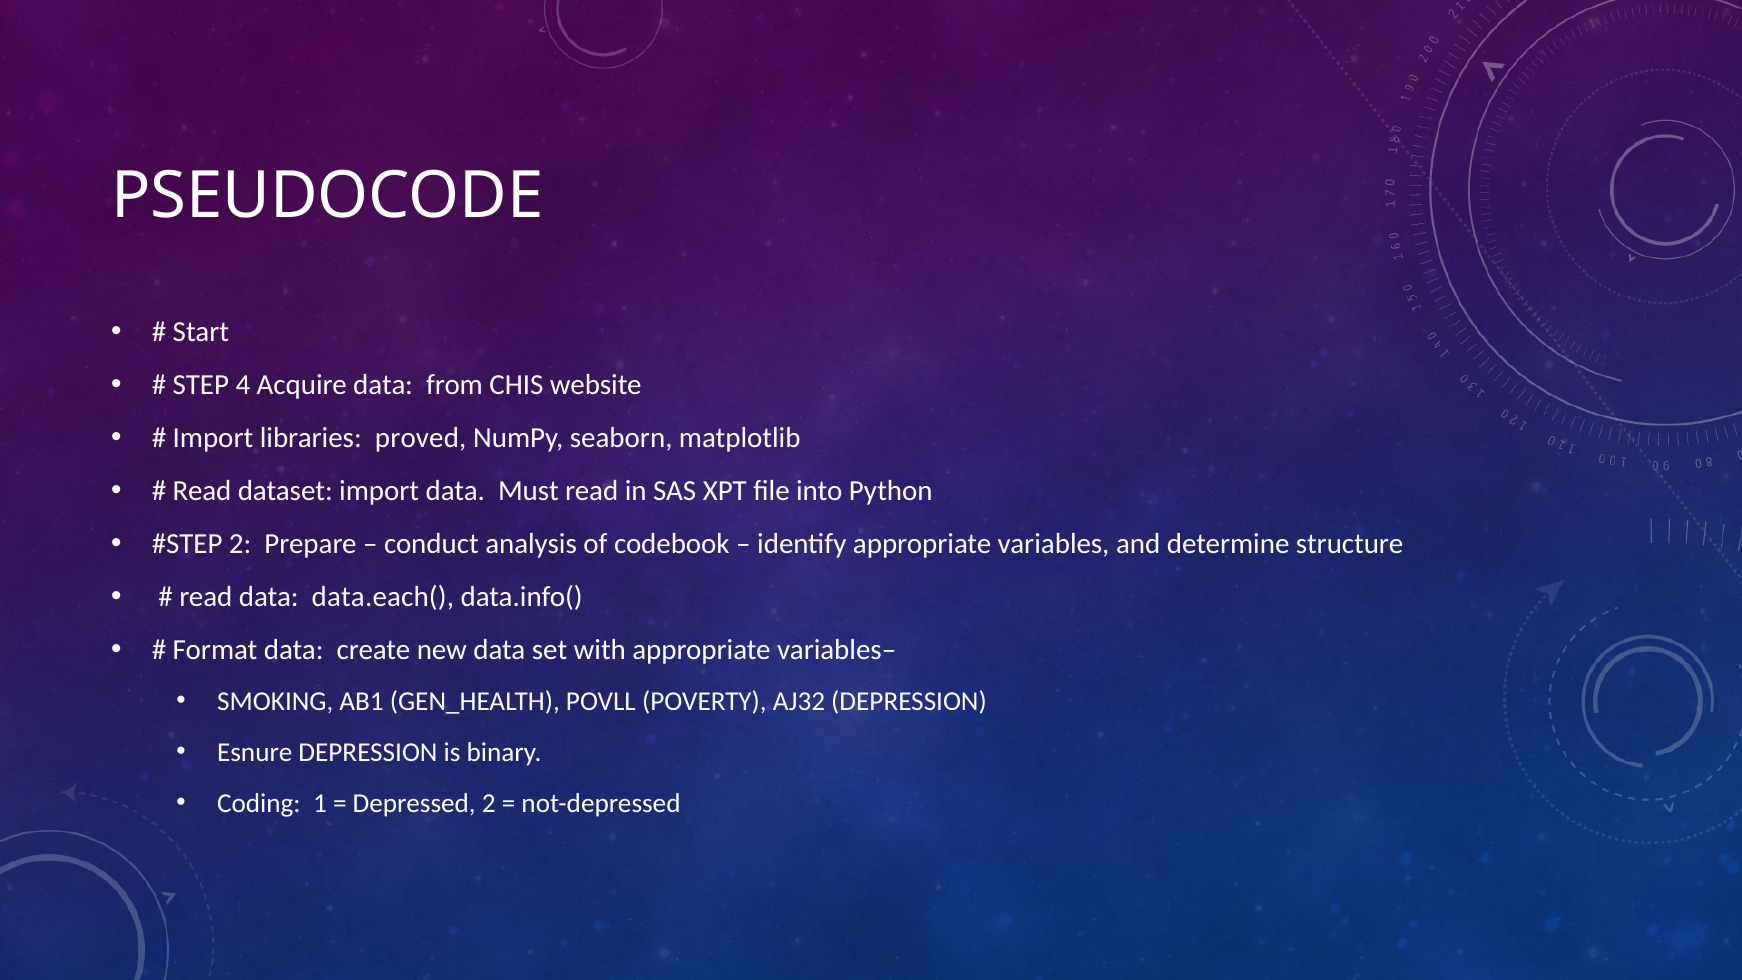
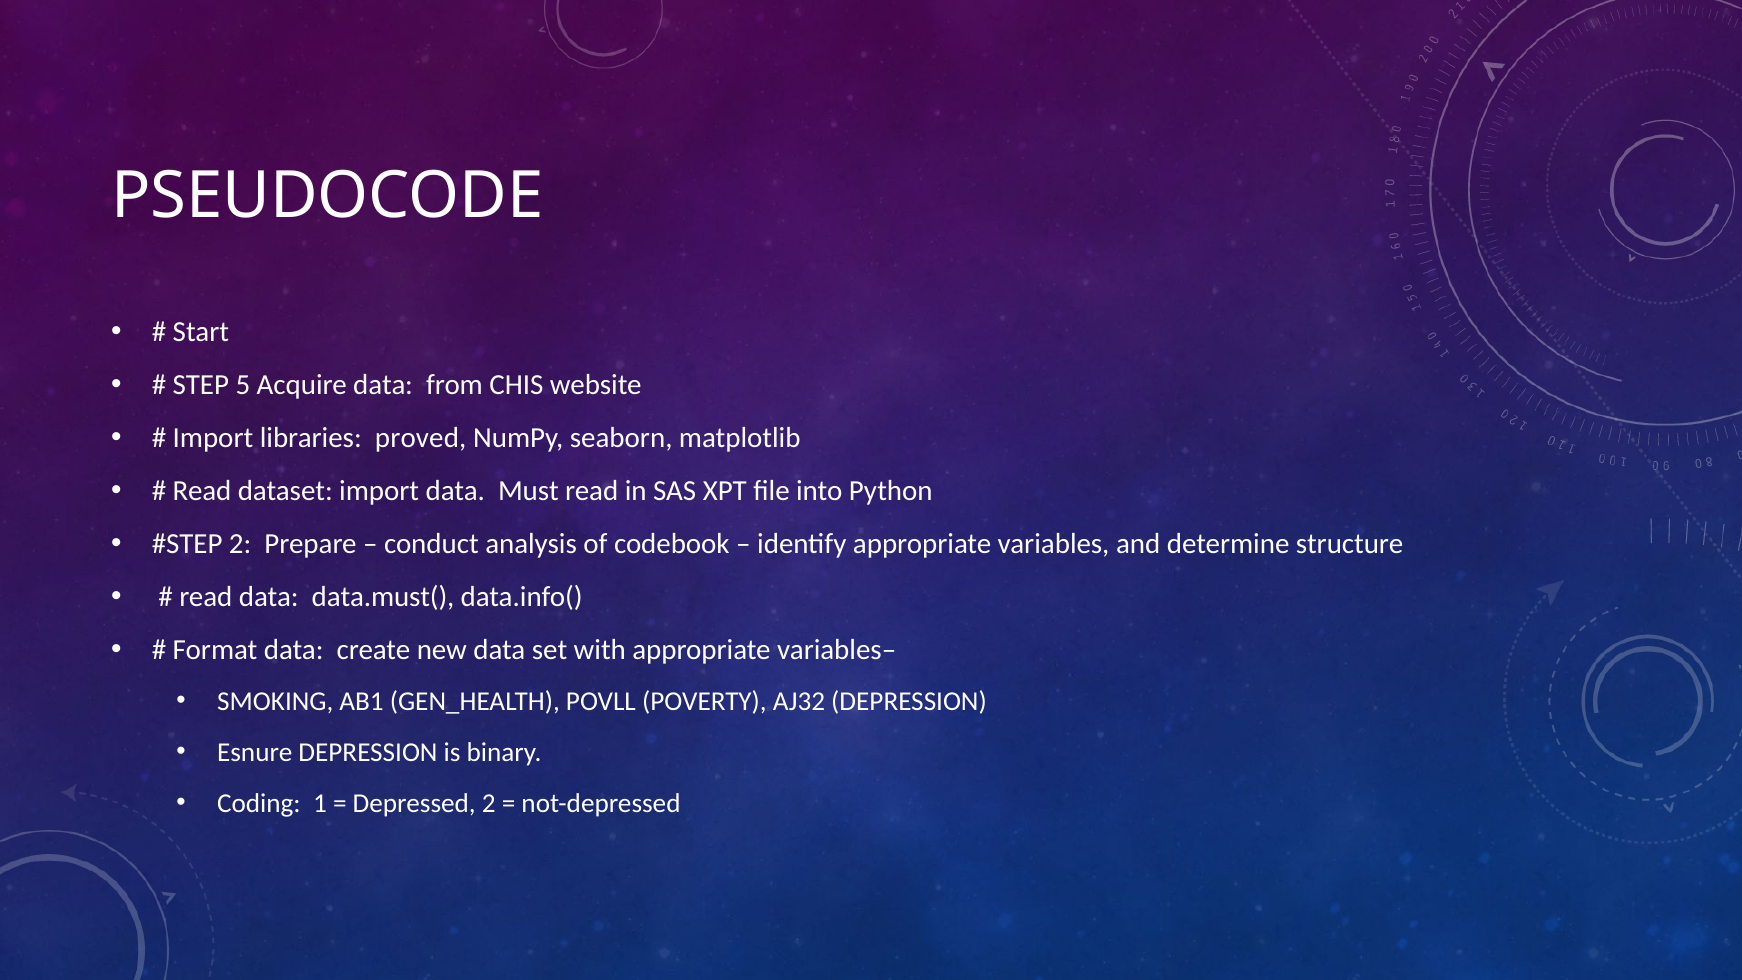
4: 4 -> 5
data.each(: data.each( -> data.must(
